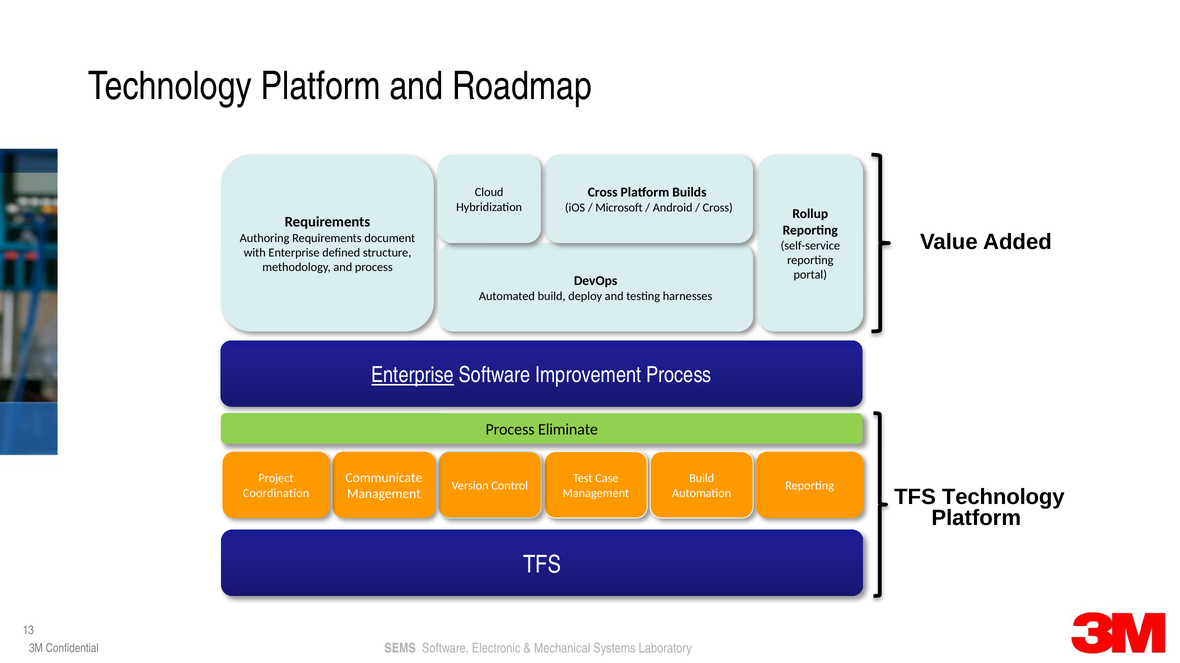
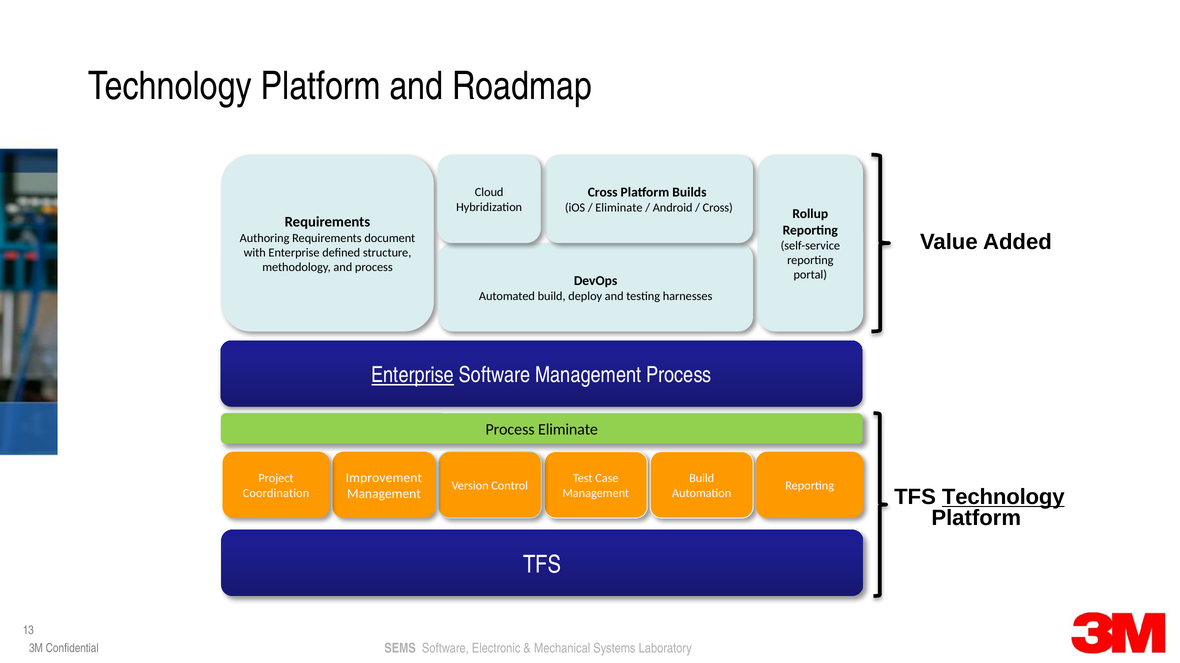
Microsoft at (619, 208): Microsoft -> Eliminate
Software Improvement: Improvement -> Management
Communicate: Communicate -> Improvement
Technology at (1003, 498) underline: none -> present
